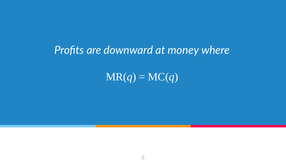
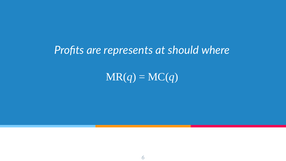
downward: downward -> represents
money: money -> should
